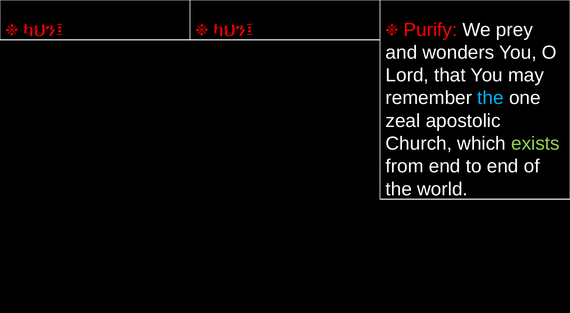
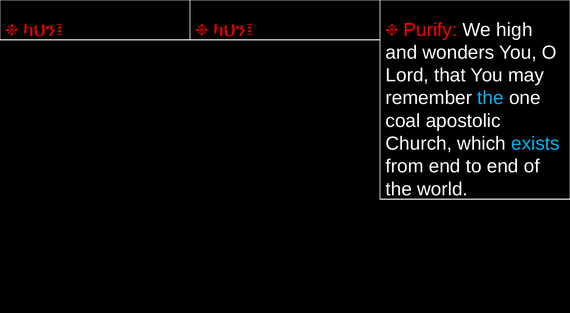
prey: prey -> high
zeal: zeal -> coal
exists colour: light green -> light blue
